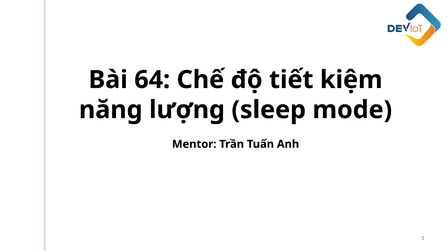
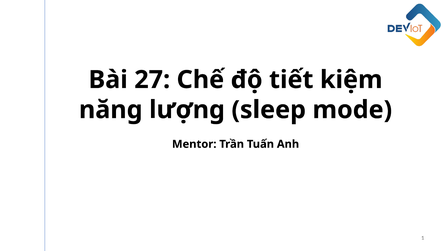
64: 64 -> 27
